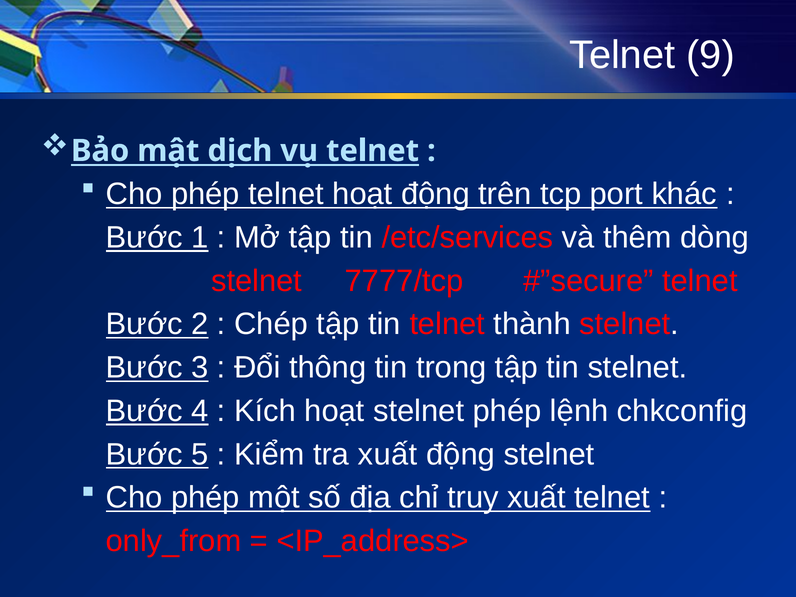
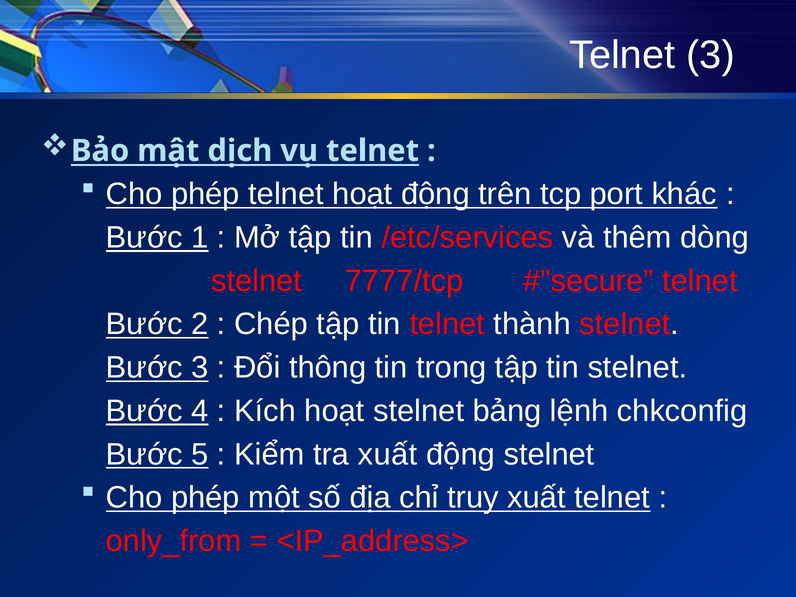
Telnet 9: 9 -> 3
stelnet phép: phép -> bảng
